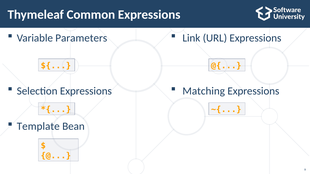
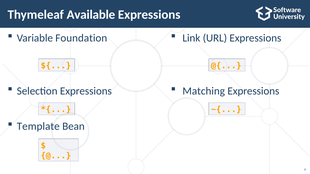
Common: Common -> Available
Parameters: Parameters -> Foundation
